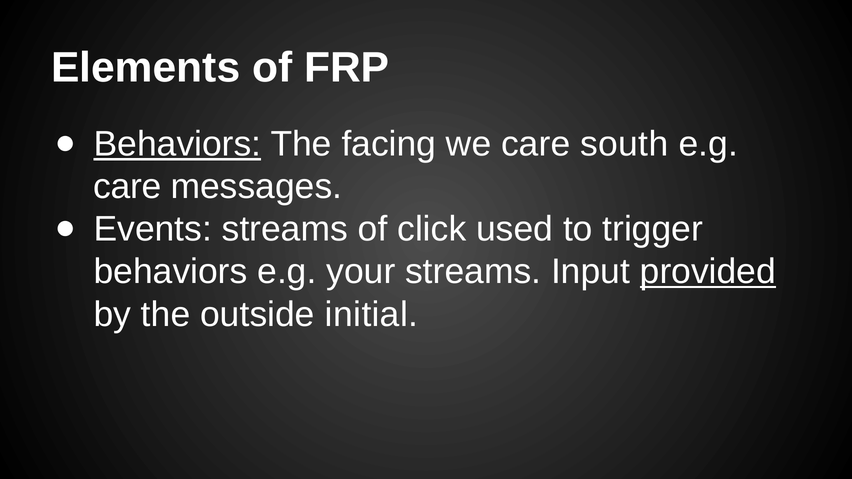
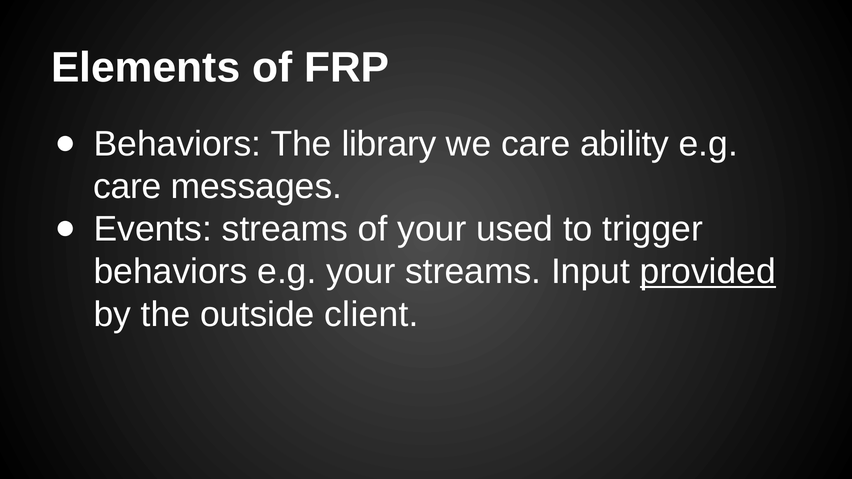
Behaviors at (177, 144) underline: present -> none
facing: facing -> library
south: south -> ability
of click: click -> your
initial: initial -> client
